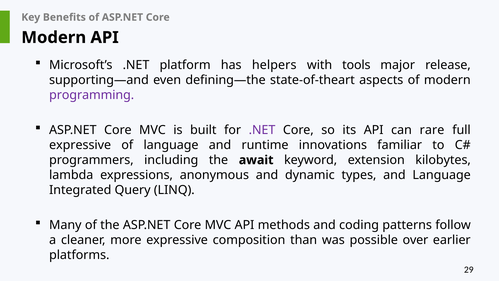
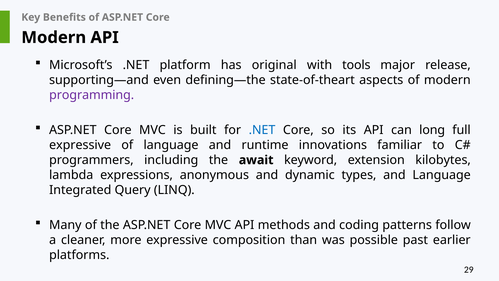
helpers: helpers -> original
.NET at (262, 130) colour: purple -> blue
rare: rare -> long
over: over -> past
